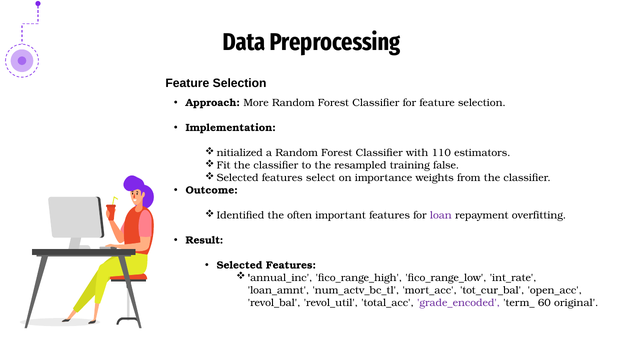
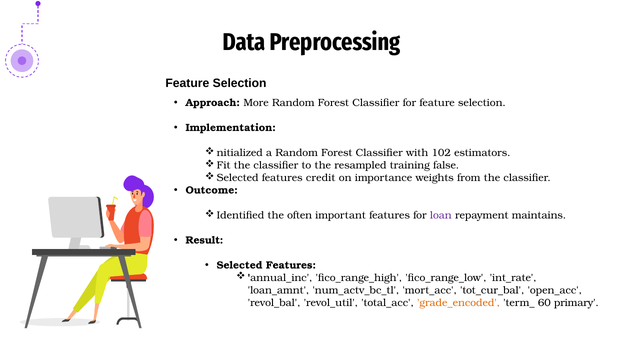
110: 110 -> 102
select: select -> credit
overfitting: overfitting -> maintains
grade_encoded colour: purple -> orange
original: original -> primary
